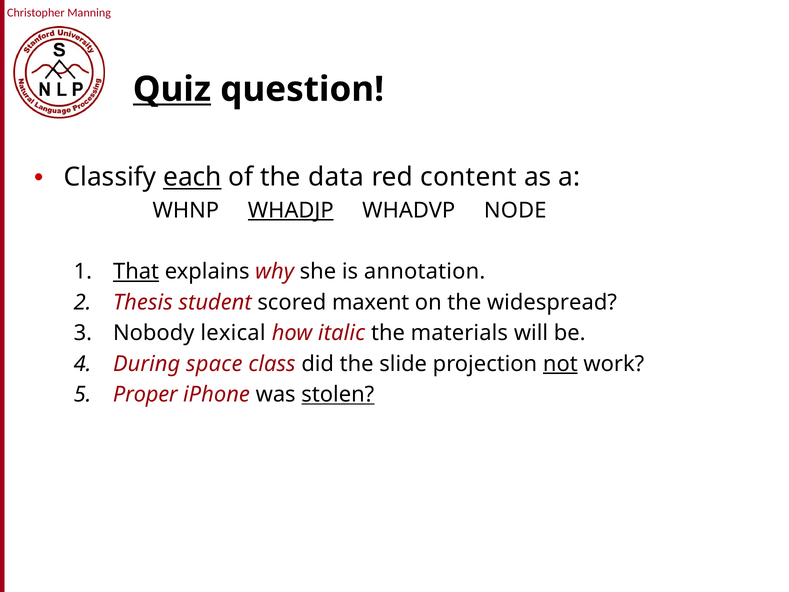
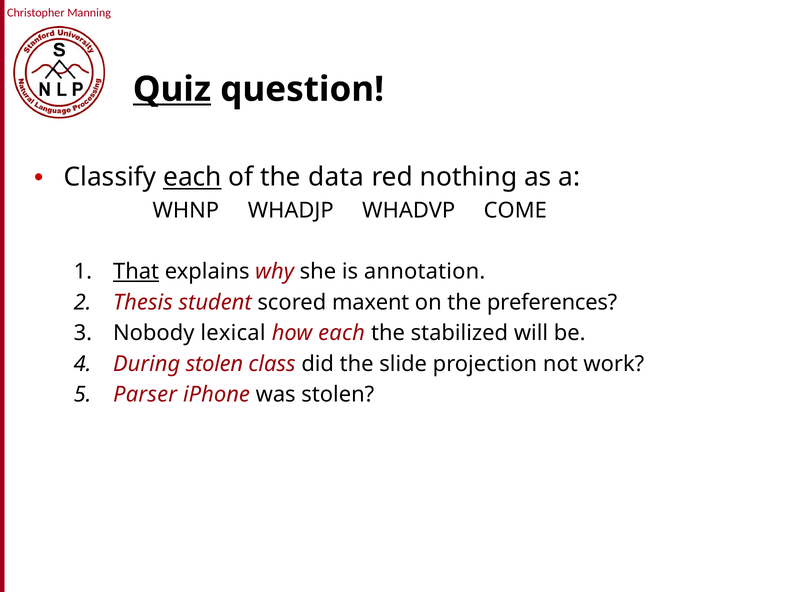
content: content -> nothing
WHADJP underline: present -> none
NODE: NODE -> COME
widespread: widespread -> preferences
how italic: italic -> each
materials: materials -> stabilized
During space: space -> stolen
not underline: present -> none
Proper: Proper -> Parser
stolen at (338, 394) underline: present -> none
